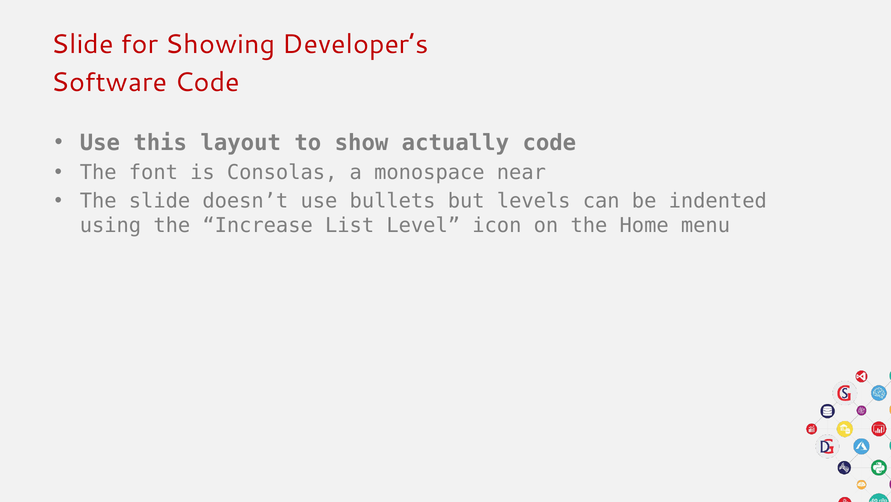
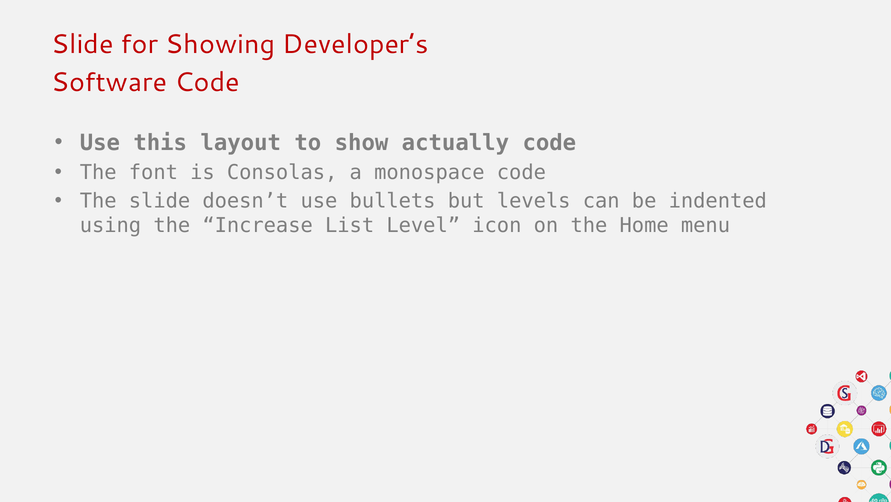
monospace near: near -> code
